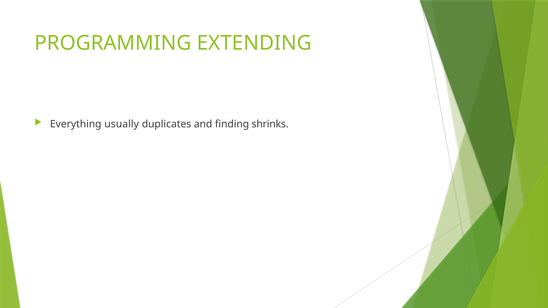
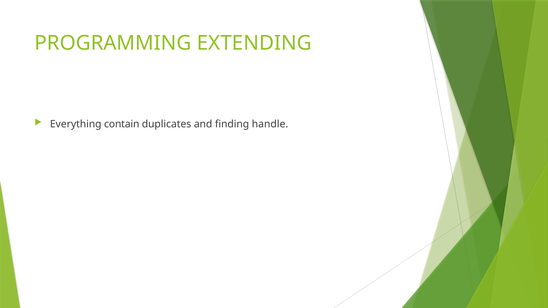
usually: usually -> contain
shrinks: shrinks -> handle
